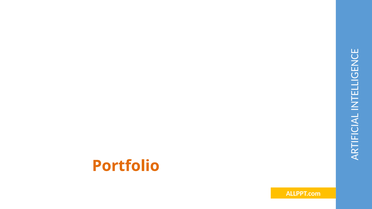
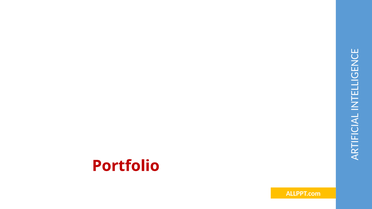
Portfolio colour: orange -> red
